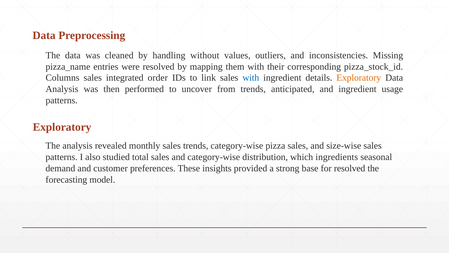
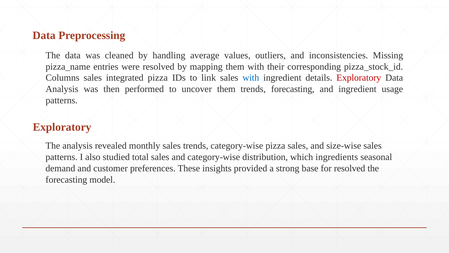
without: without -> average
integrated order: order -> pizza
Exploratory at (359, 78) colour: orange -> red
uncover from: from -> them
trends anticipated: anticipated -> forecasting
